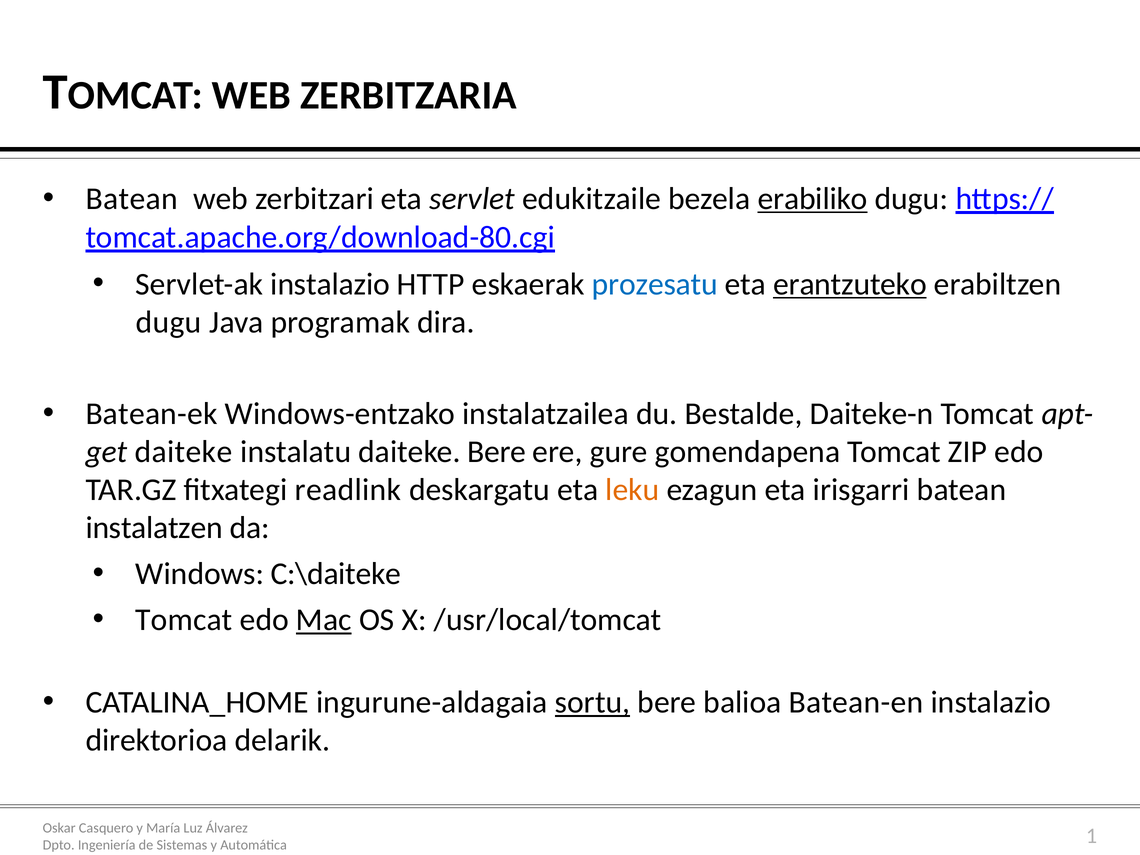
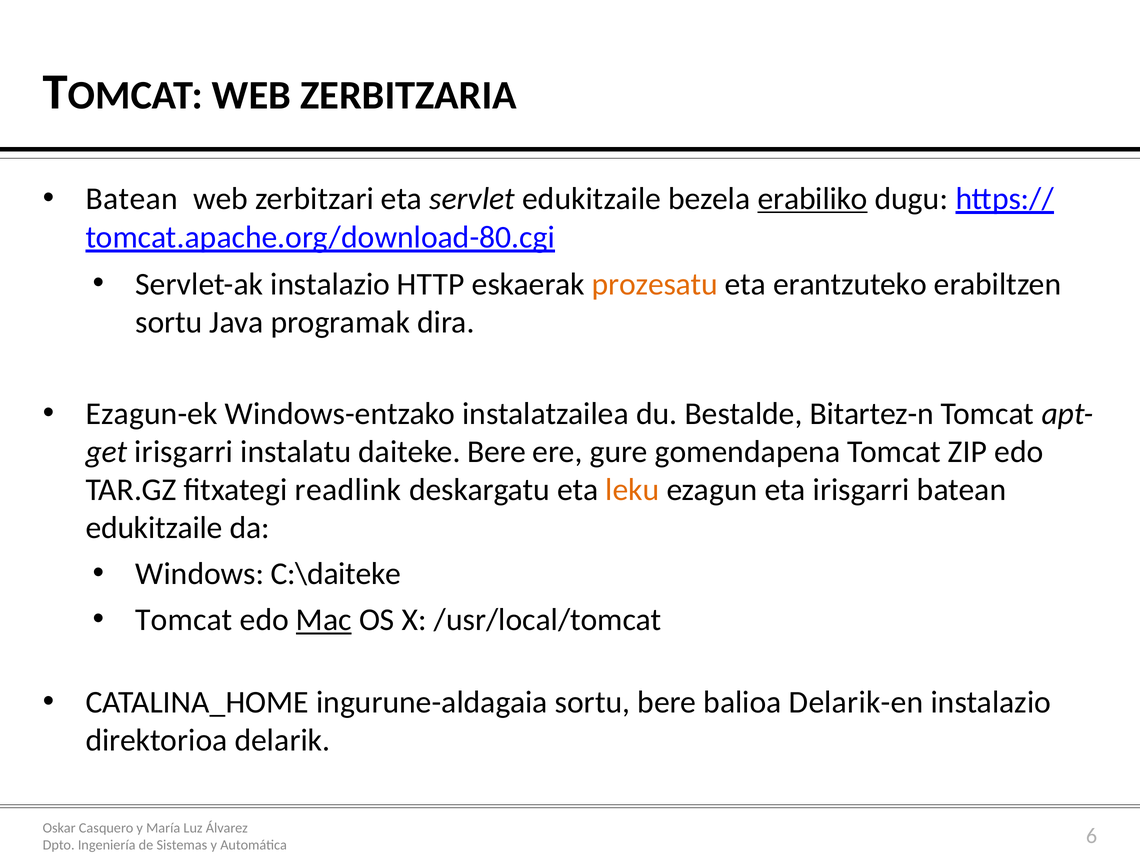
prozesatu colour: blue -> orange
erantzuteko underline: present -> none
dugu at (169, 322): dugu -> sortu
Batean-ek: Batean-ek -> Ezagun-ek
Daiteke-n: Daiteke-n -> Bitartez-n
daiteke at (184, 452): daiteke -> irisgarri
instalatzen at (154, 528): instalatzen -> edukitzaile
sortu at (593, 702) underline: present -> none
Batean-en: Batean-en -> Delarik-en
1: 1 -> 6
